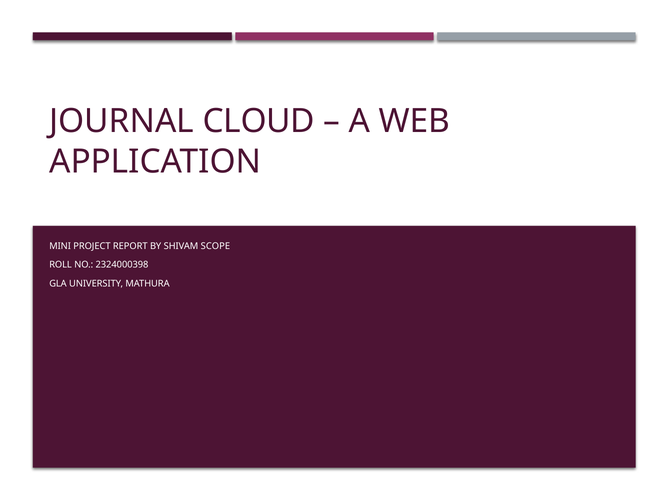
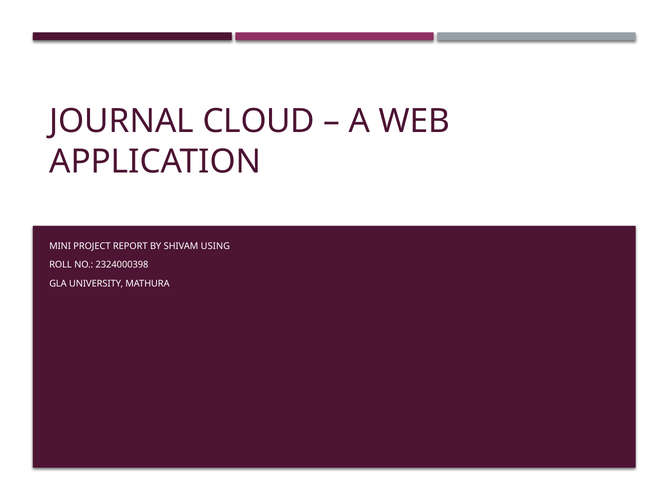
SCOPE: SCOPE -> USING
